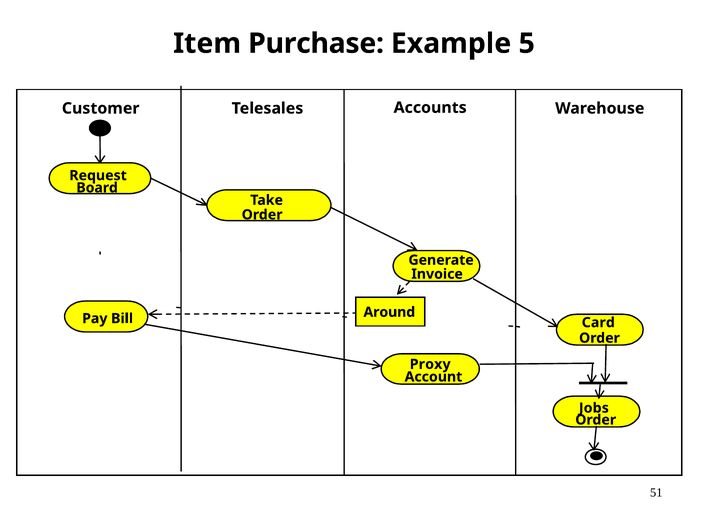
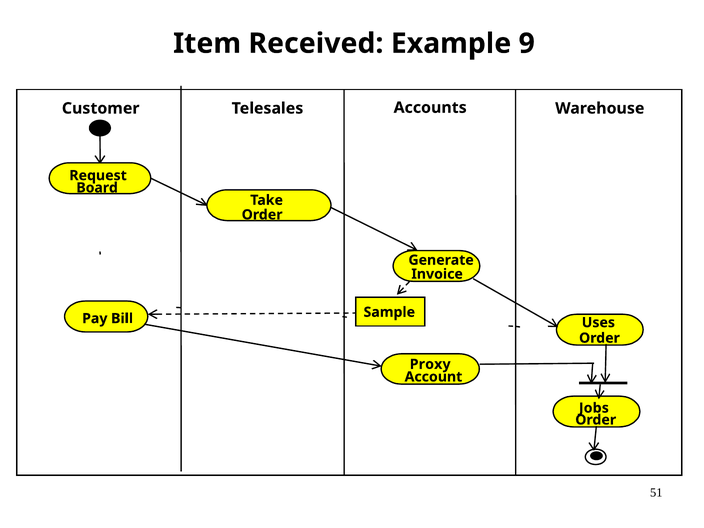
Purchase: Purchase -> Received
5: 5 -> 9
Around: Around -> Sample
Card: Card -> Uses
